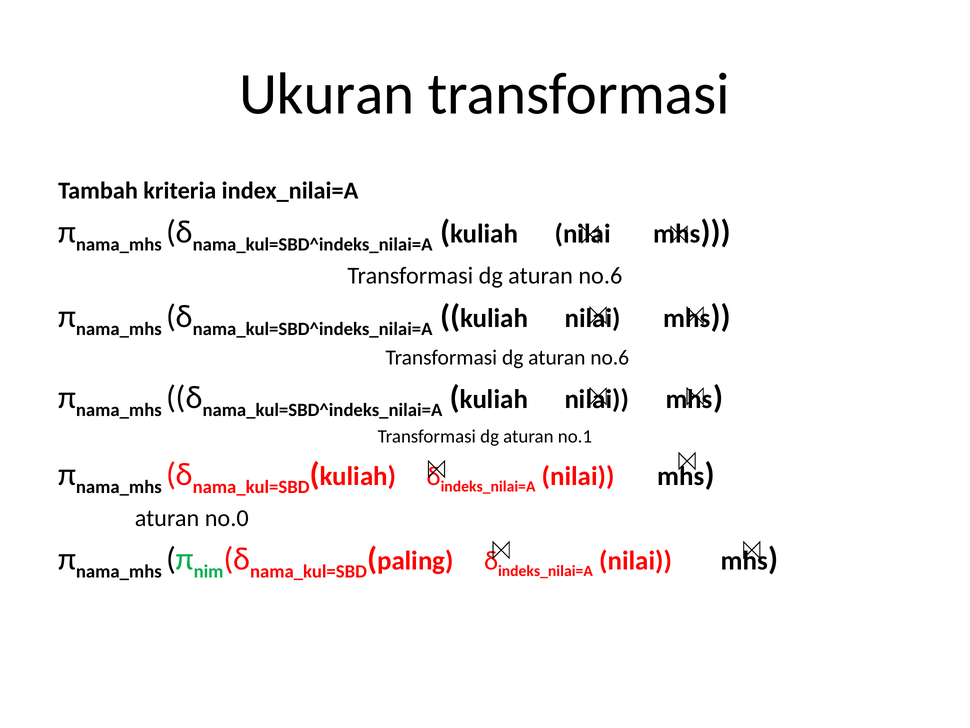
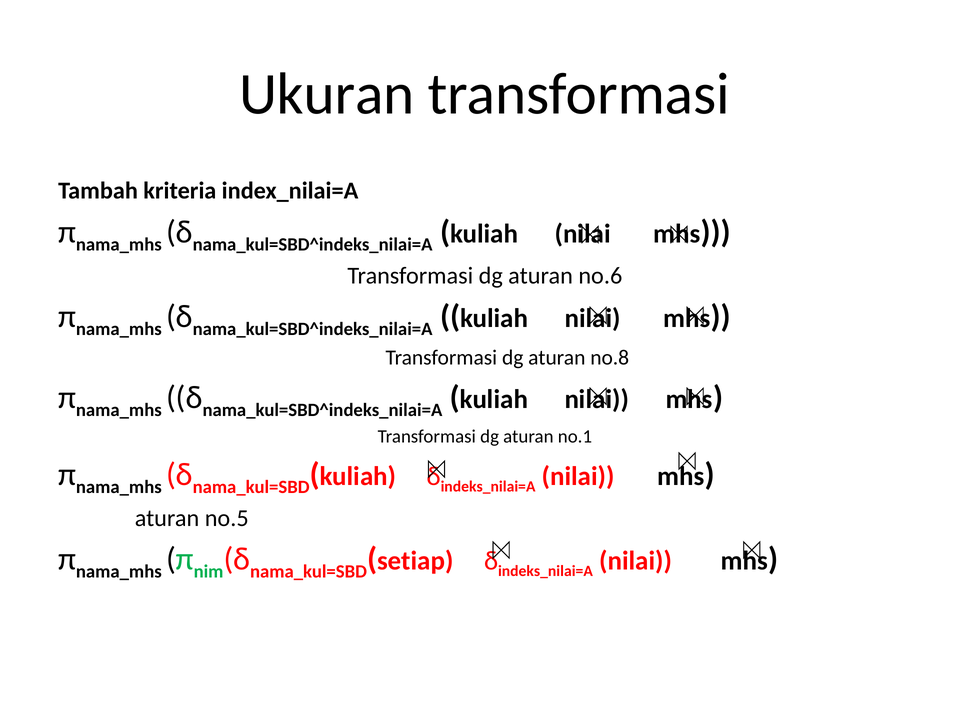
no.6 at (610, 358): no.6 -> no.8
no.0: no.0 -> no.5
paling: paling -> setiap
